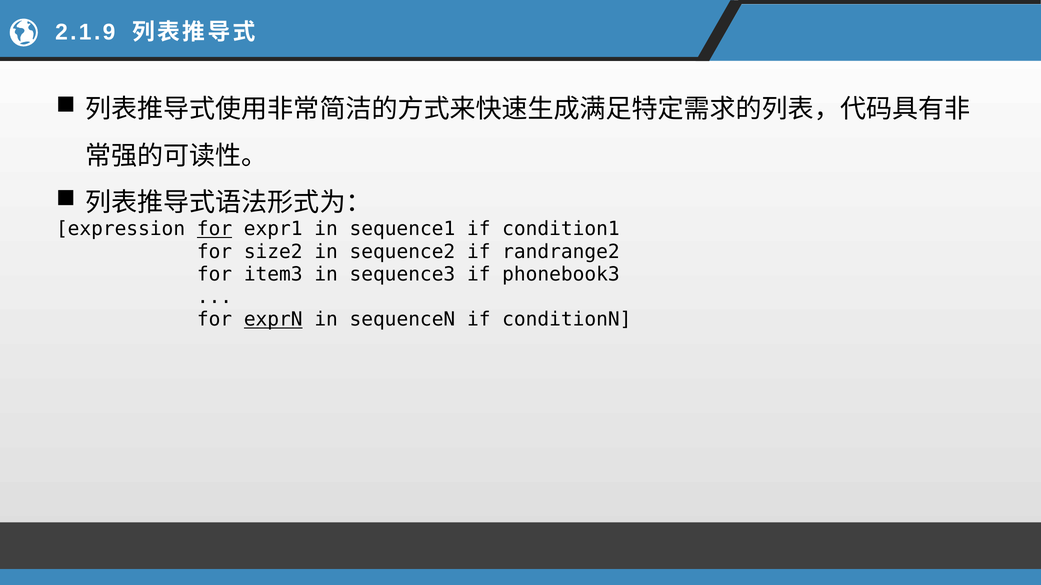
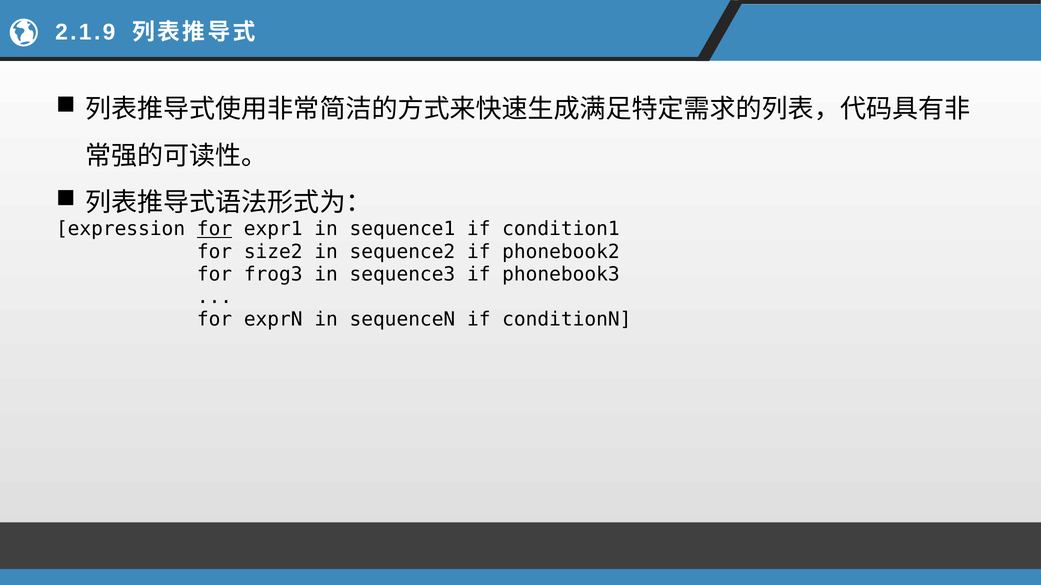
randrange2: randrange2 -> phonebook2
item3: item3 -> frog3
exprN underline: present -> none
